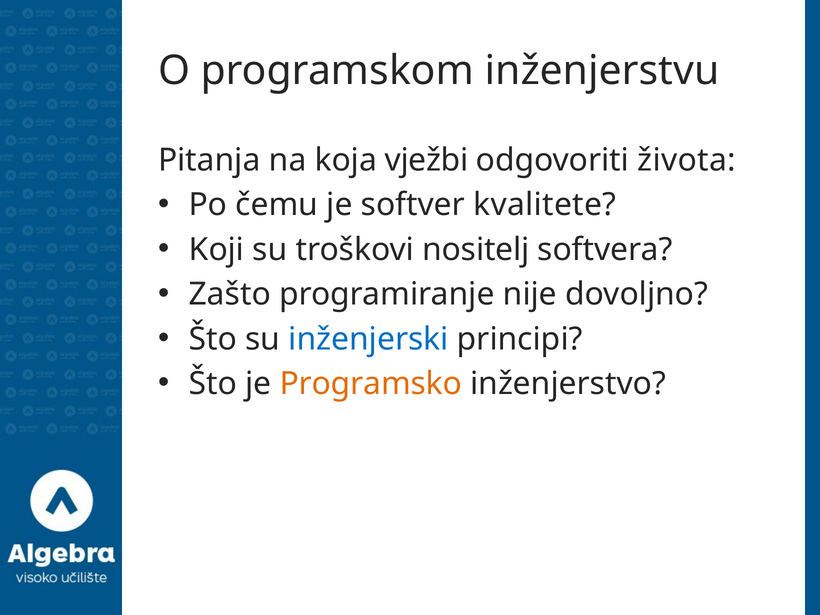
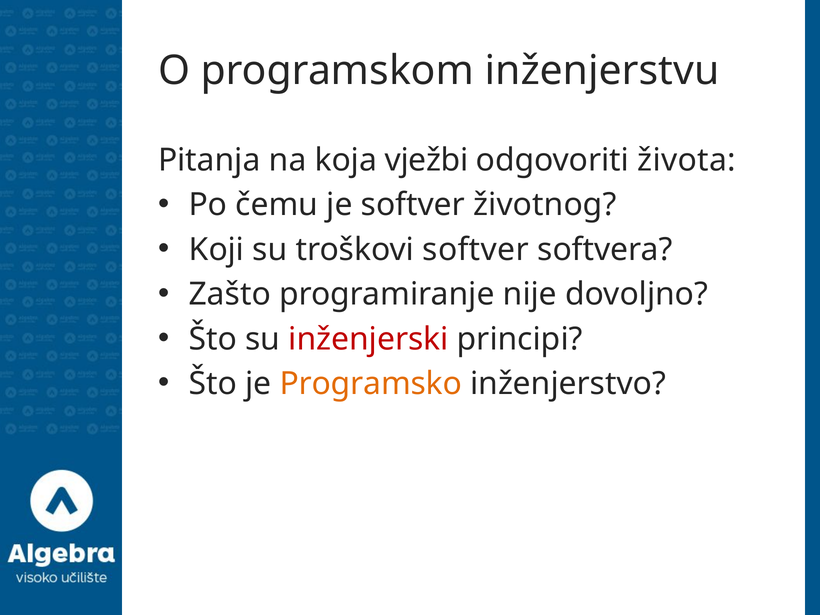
kvalitete: kvalitete -> životnog
troškovi nositelj: nositelj -> softver
inženjerski colour: blue -> red
